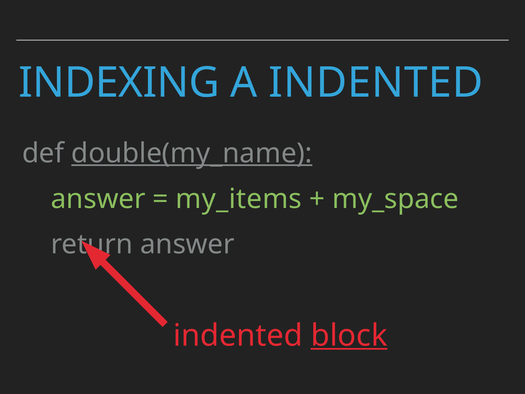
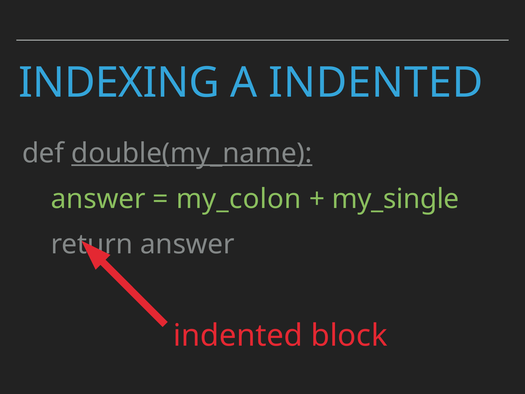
my_items: my_items -> my_colon
my_space: my_space -> my_single
block underline: present -> none
